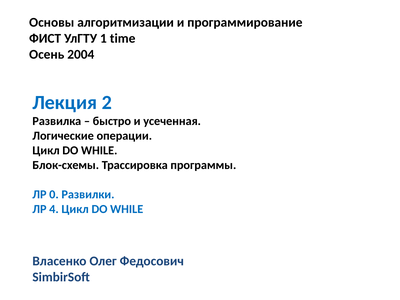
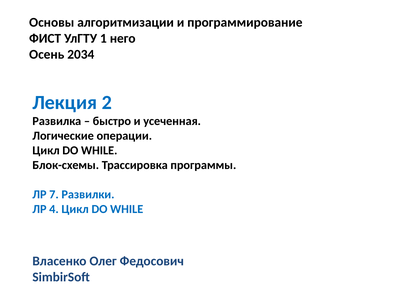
time: time -> него
2004: 2004 -> 2034
0: 0 -> 7
